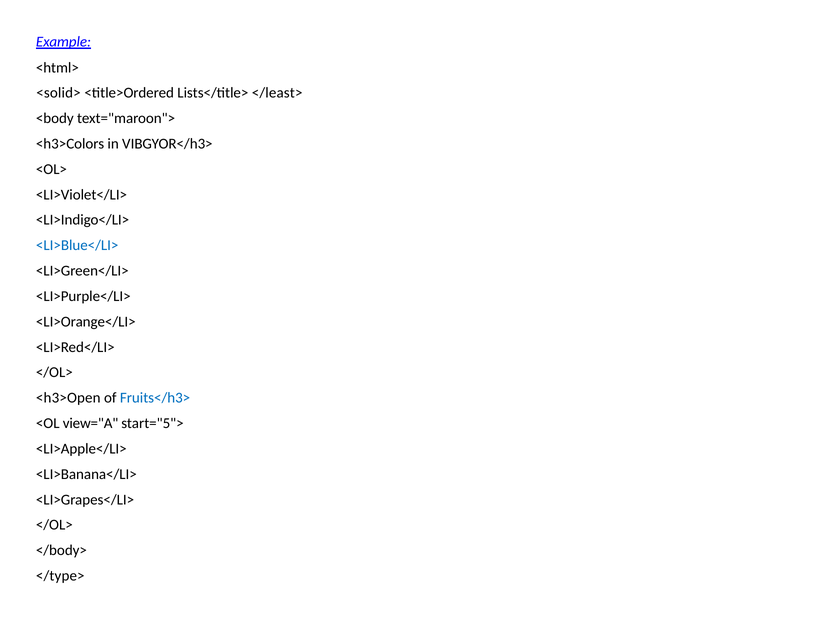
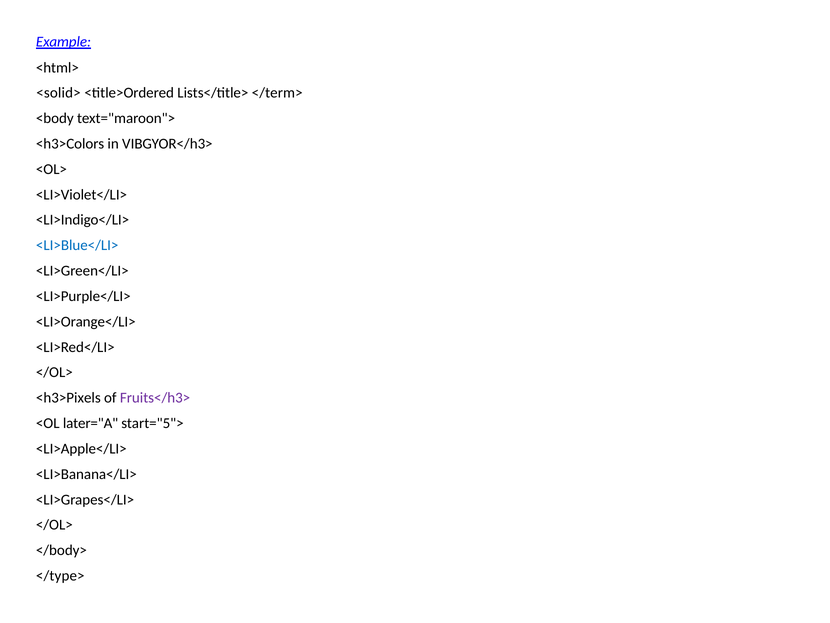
</least>: </least> -> </term>
<h3>Open: <h3>Open -> <h3>Pixels
Fruits</h3> colour: blue -> purple
view="A: view="A -> later="A
